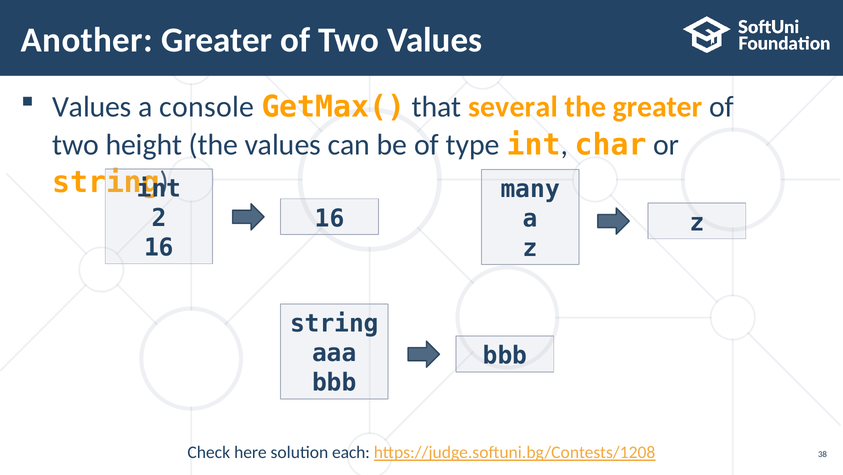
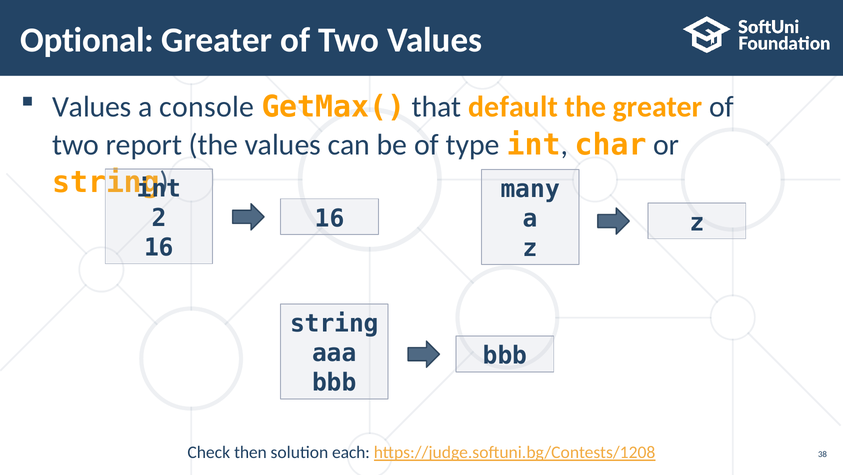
Another: Another -> Optional
several: several -> default
height: height -> report
here: here -> then
